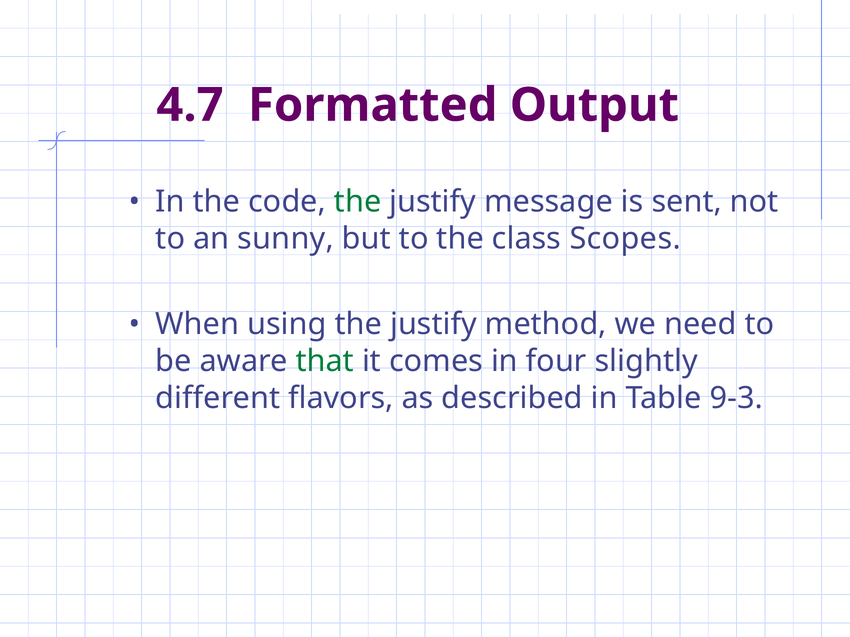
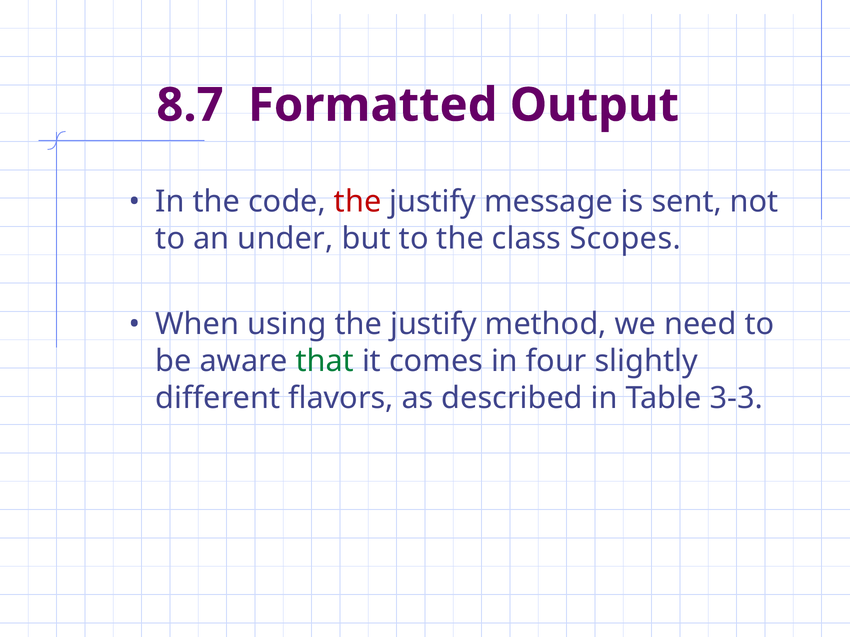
4.7: 4.7 -> 8.7
the at (358, 202) colour: green -> red
sunny: sunny -> under
9-3: 9-3 -> 3-3
